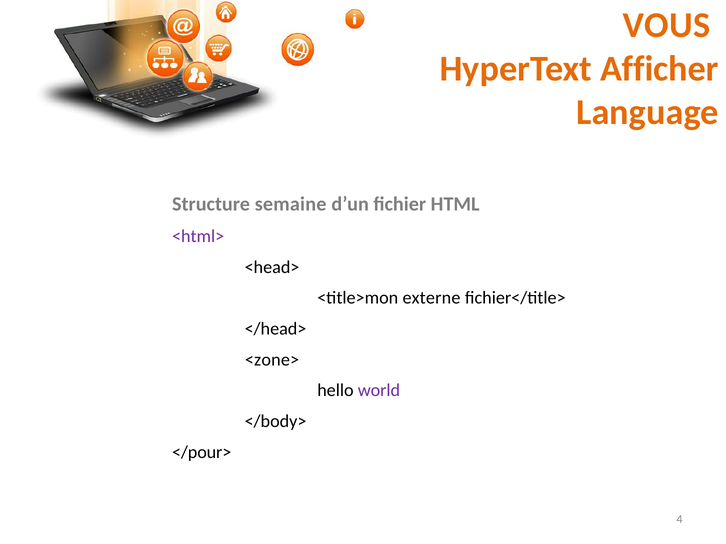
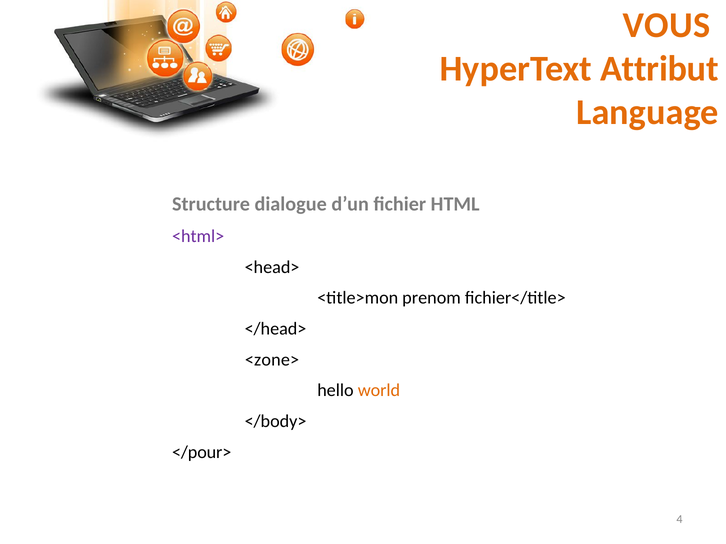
Afficher: Afficher -> Attribut
semaine: semaine -> dialogue
externe: externe -> prenom
world colour: purple -> orange
